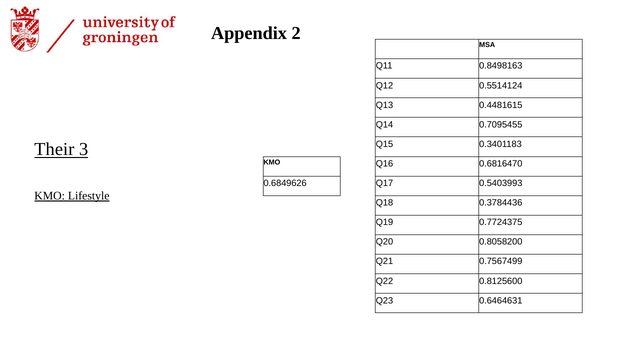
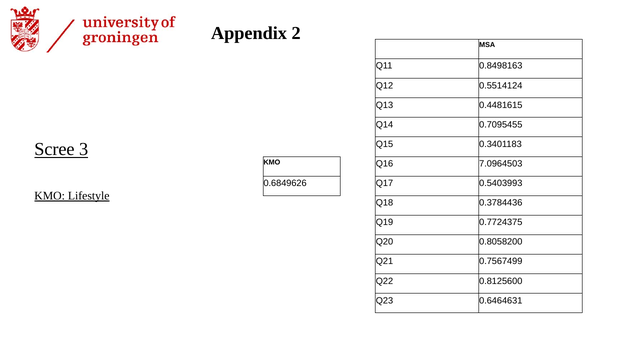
Their: Their -> Scree
0.6816470: 0.6816470 -> 7.0964503
